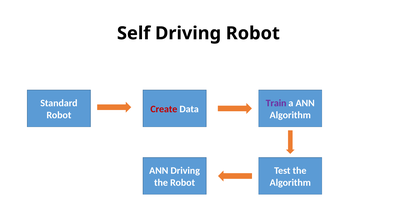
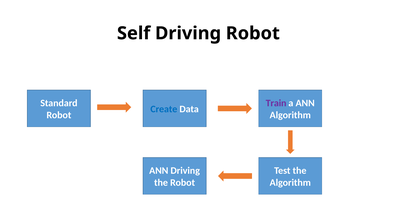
Create colour: red -> blue
